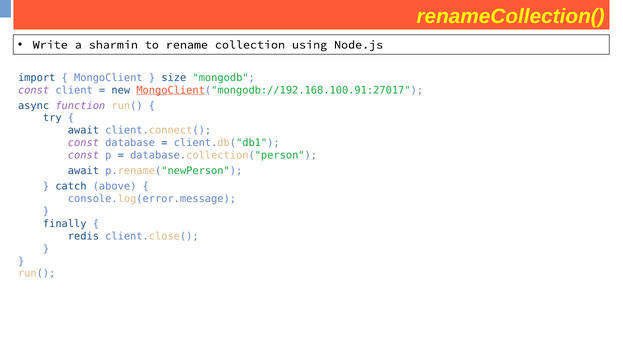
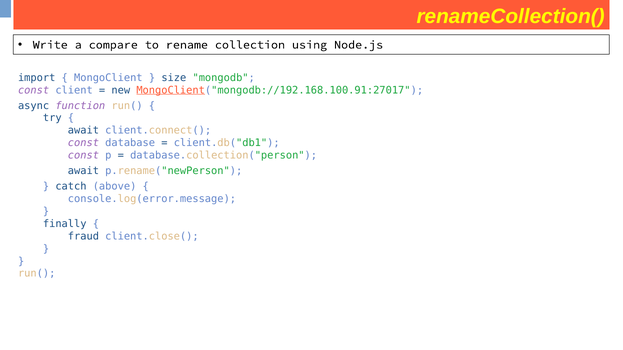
sharmin: sharmin -> compare
redis: redis -> fraud
